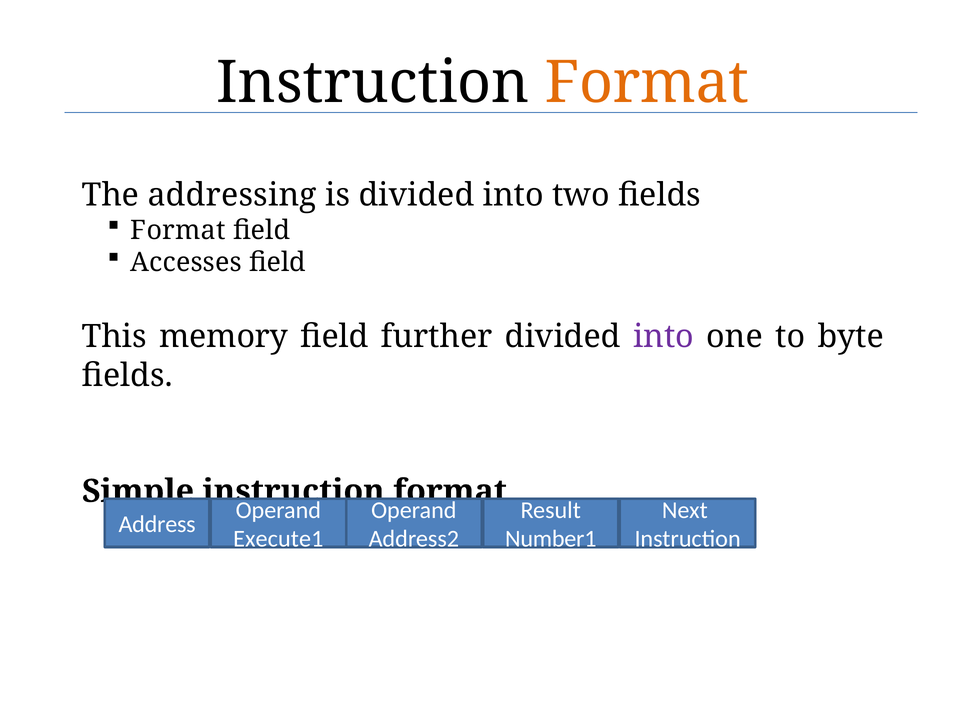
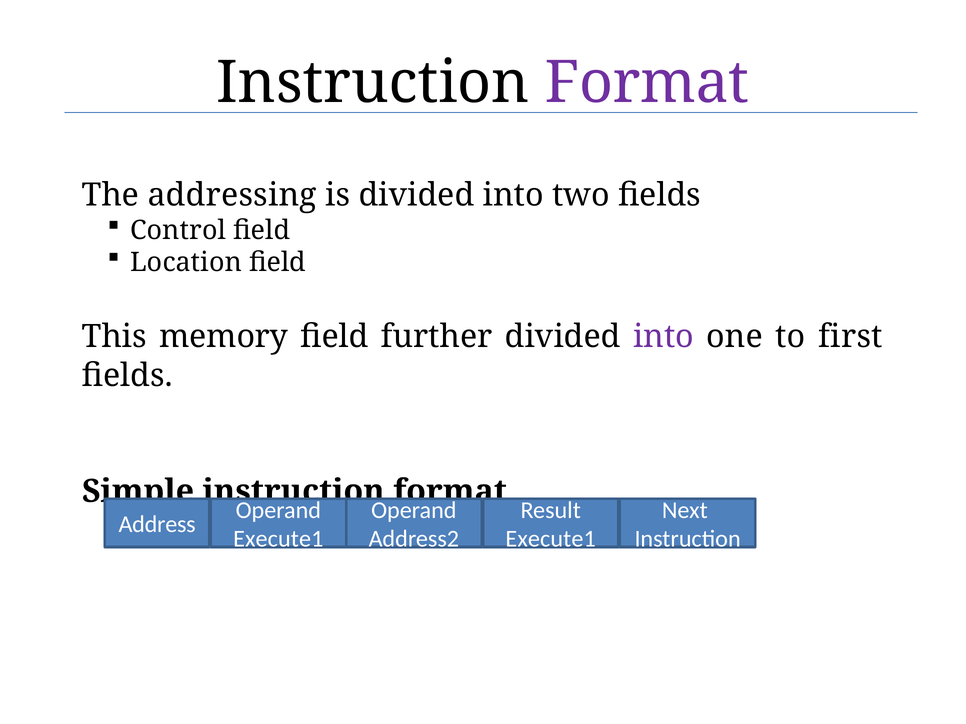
Format at (647, 83) colour: orange -> purple
Format at (178, 230): Format -> Control
Accesses: Accesses -> Location
byte: byte -> first
Number1 at (551, 539): Number1 -> Execute1
